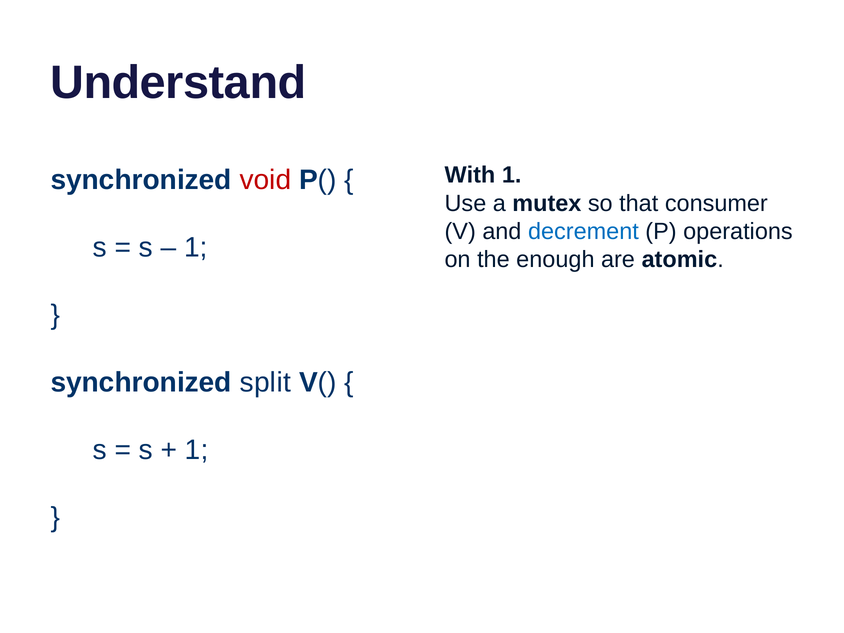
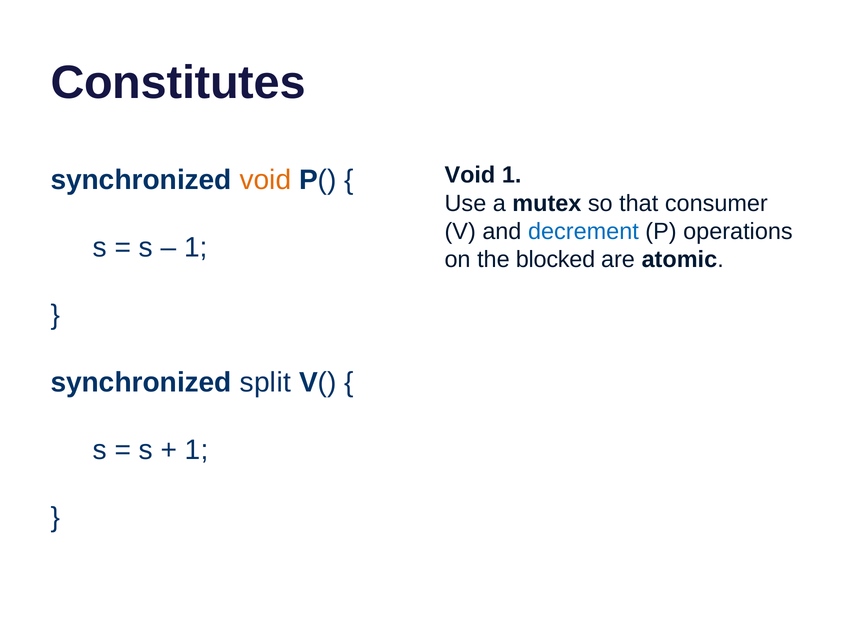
Understand: Understand -> Constitutes
With at (470, 175): With -> Void
void at (265, 180) colour: red -> orange
enough: enough -> blocked
